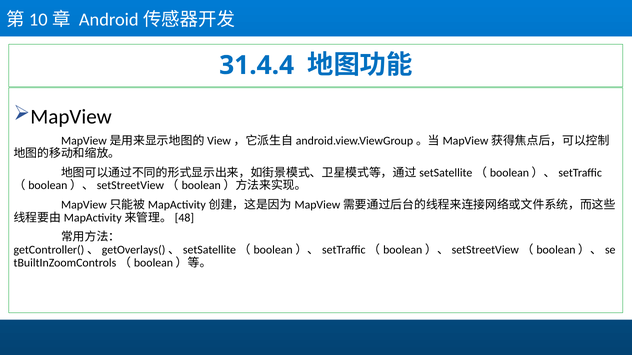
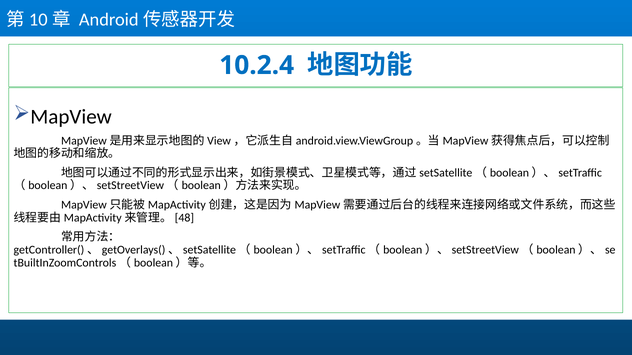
31.4.4: 31.4.4 -> 10.2.4
